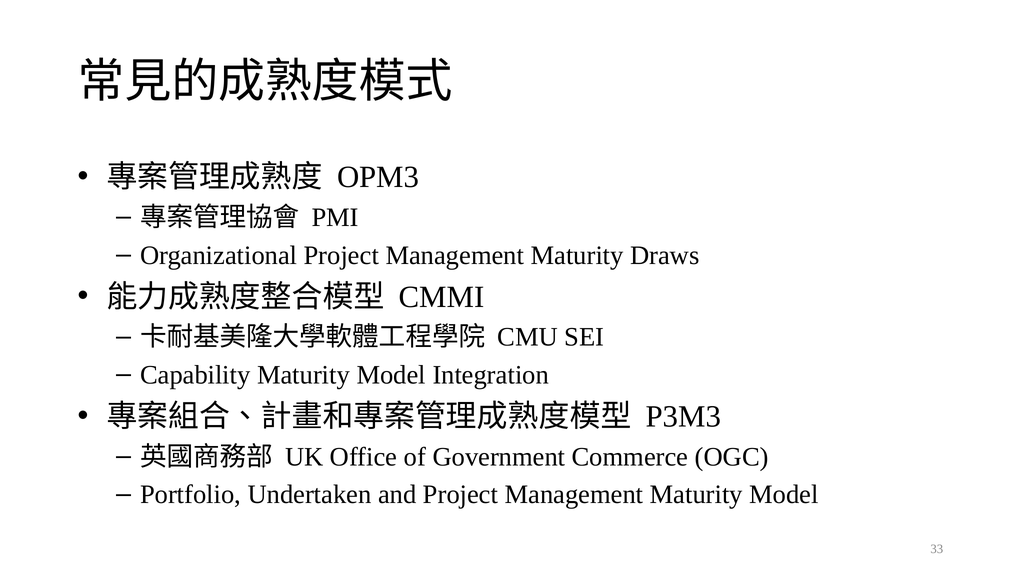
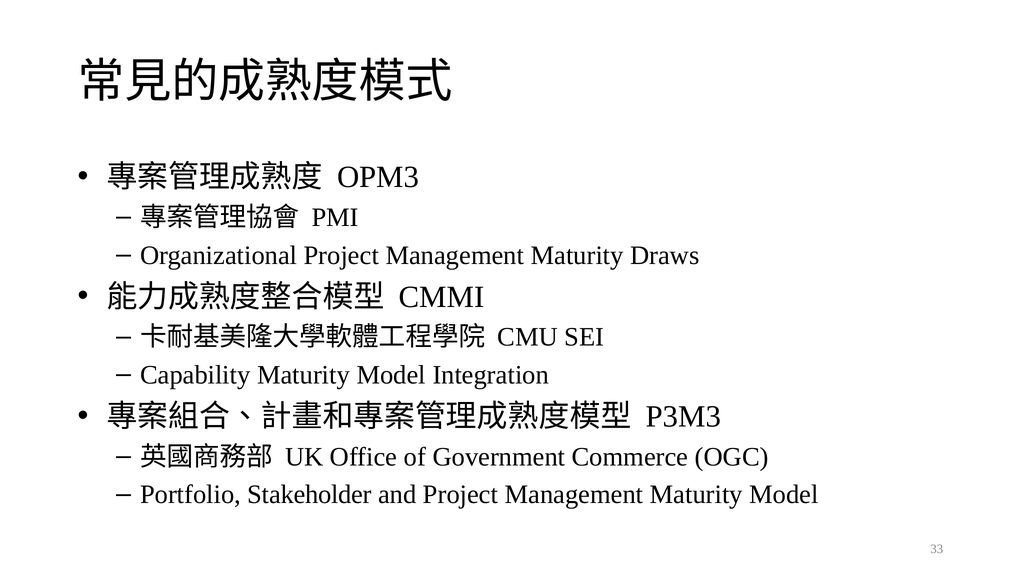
Undertaken: Undertaken -> Stakeholder
